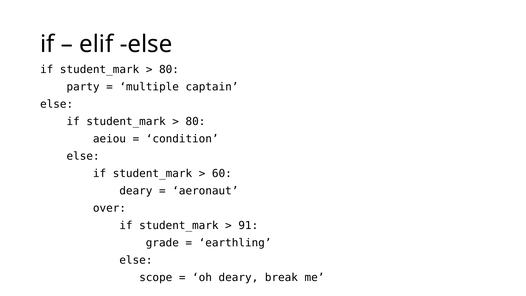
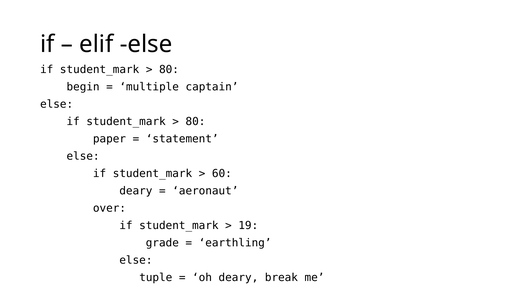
party: party -> begin
aeiou: aeiou -> paper
condition: condition -> statement
91: 91 -> 19
scope: scope -> tuple
